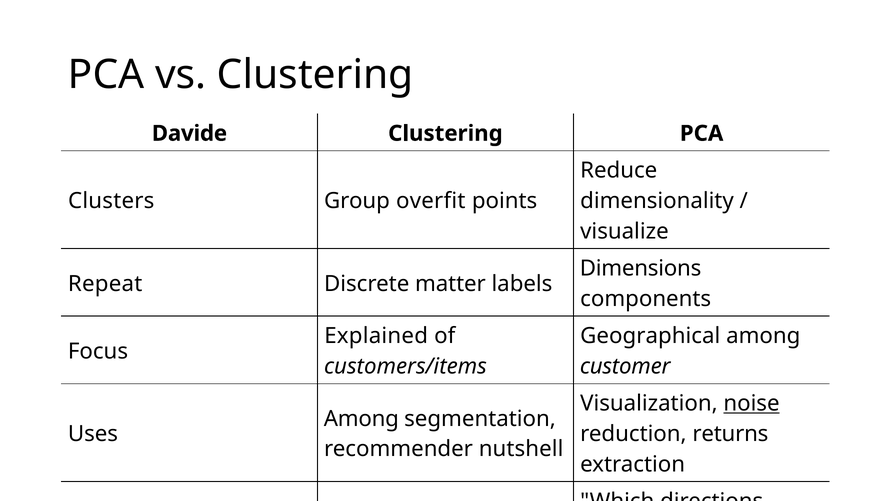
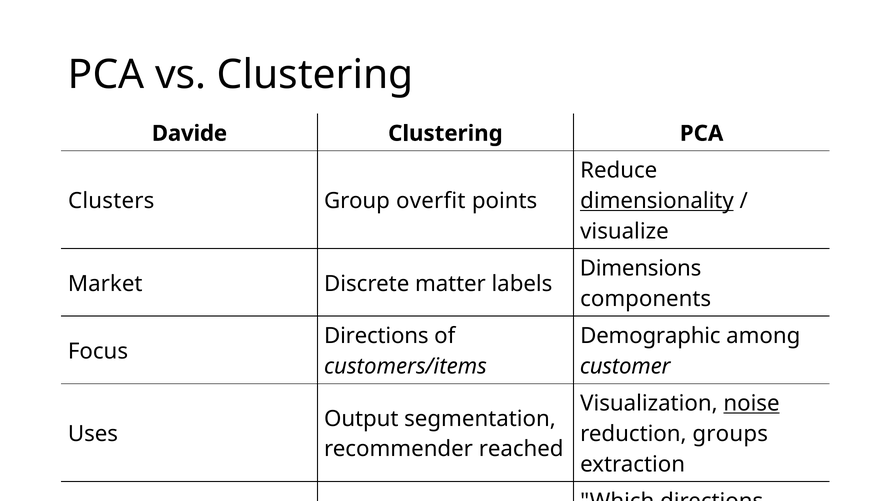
dimensionality underline: none -> present
Repeat: Repeat -> Market
Explained at (376, 336): Explained -> Directions
Geographical: Geographical -> Demographic
Among at (361, 419): Among -> Output
reduction returns: returns -> groups
nutshell: nutshell -> reached
